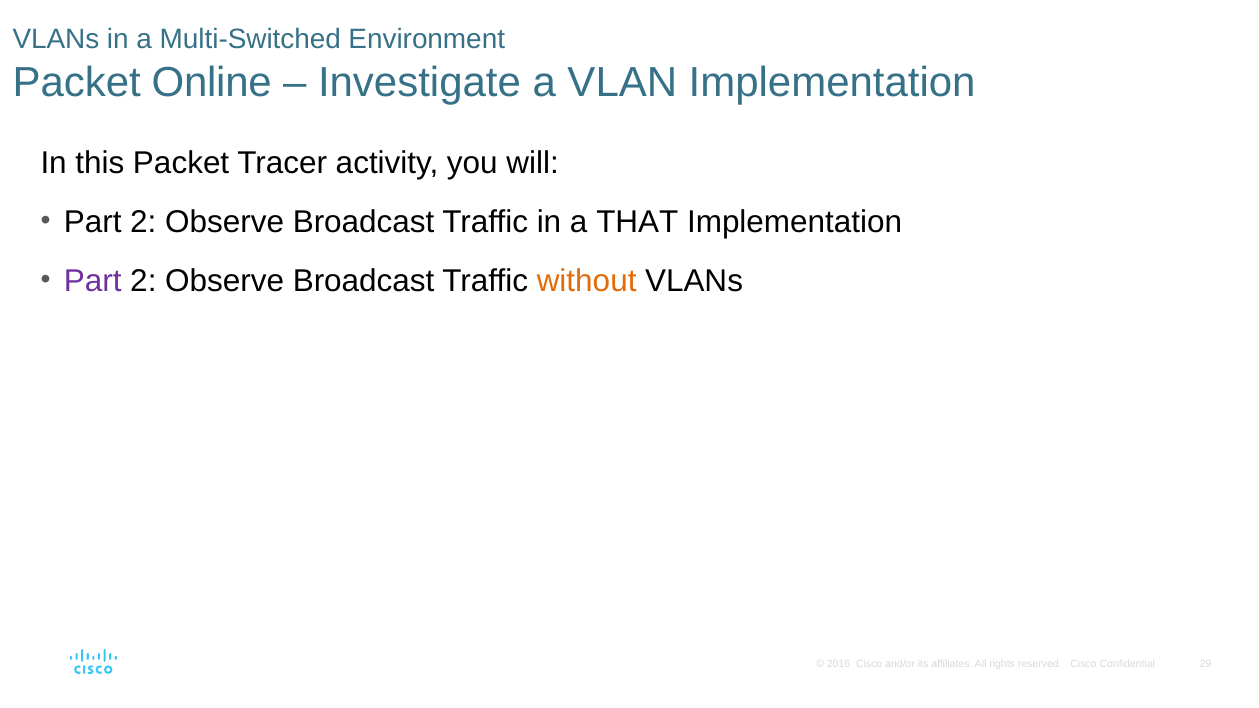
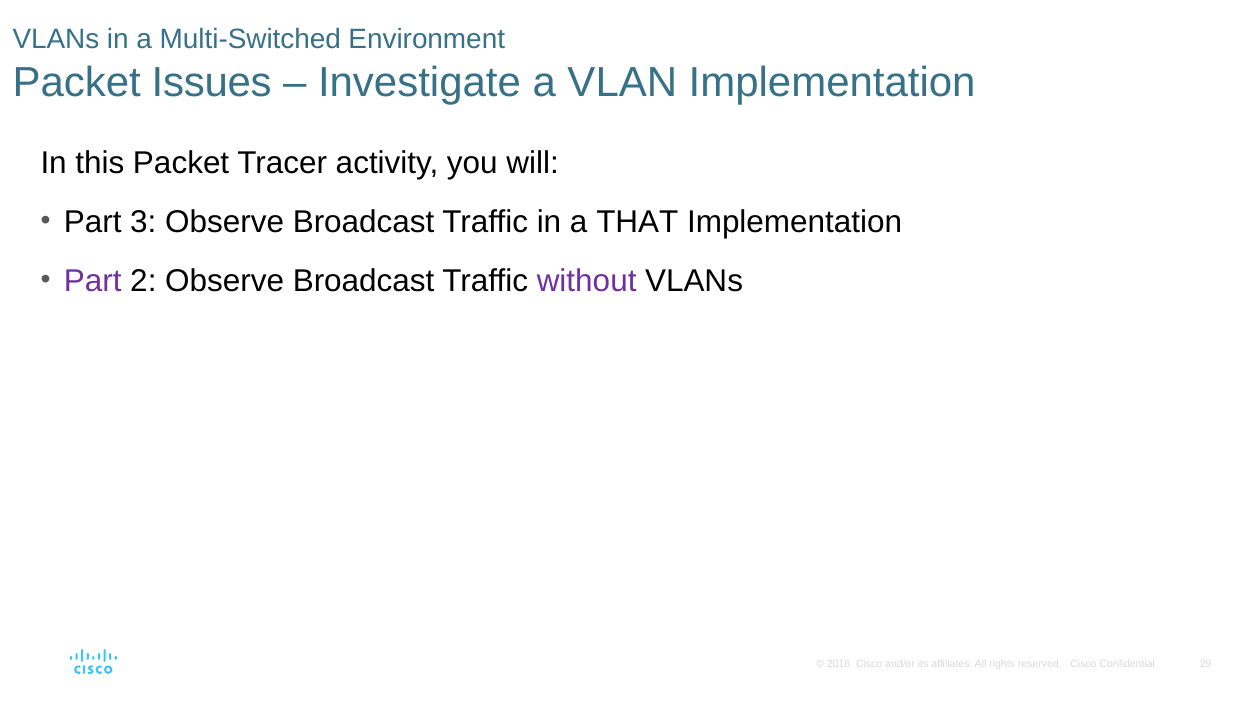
Online: Online -> Issues
2 at (143, 222): 2 -> 3
without colour: orange -> purple
